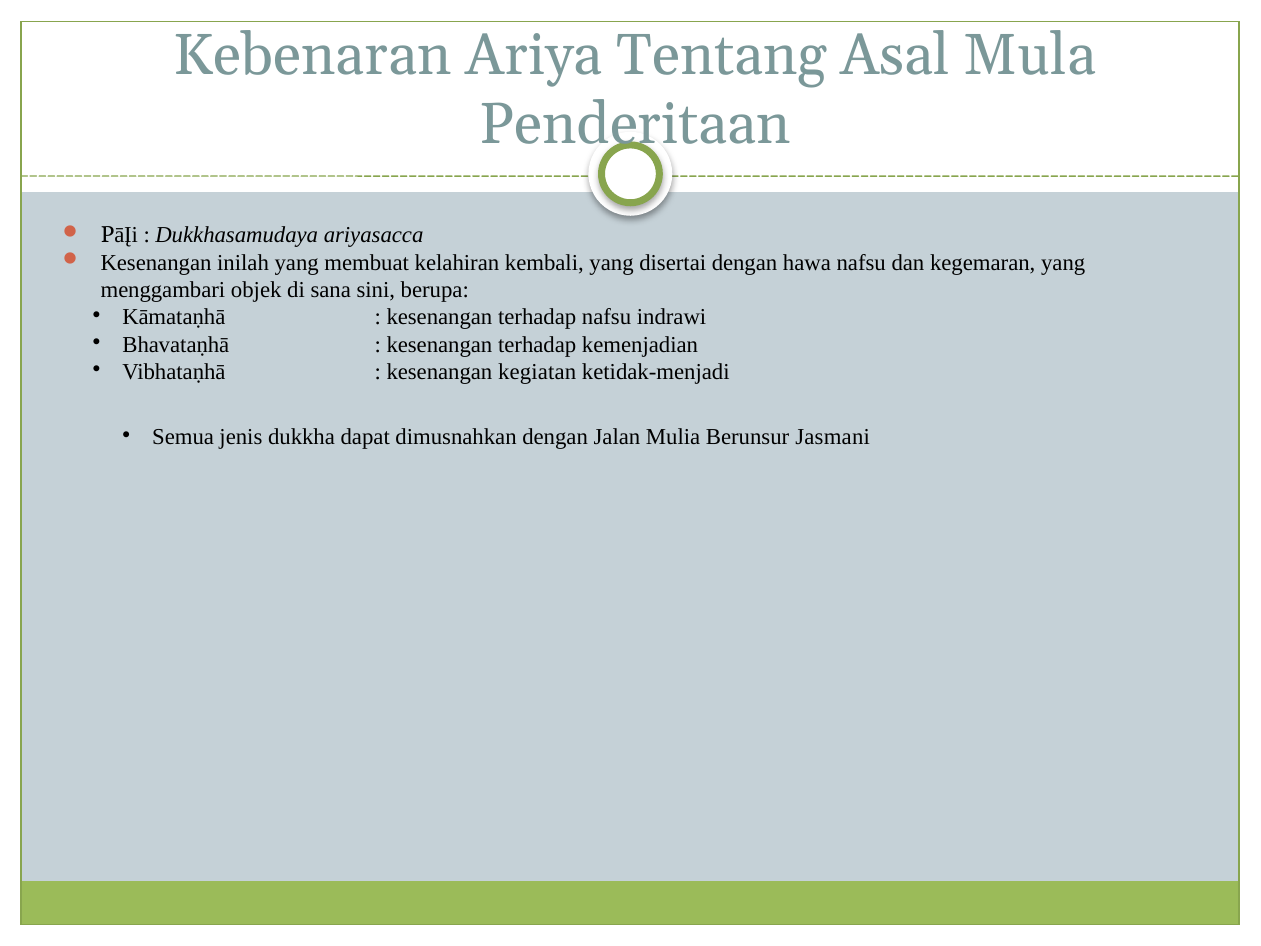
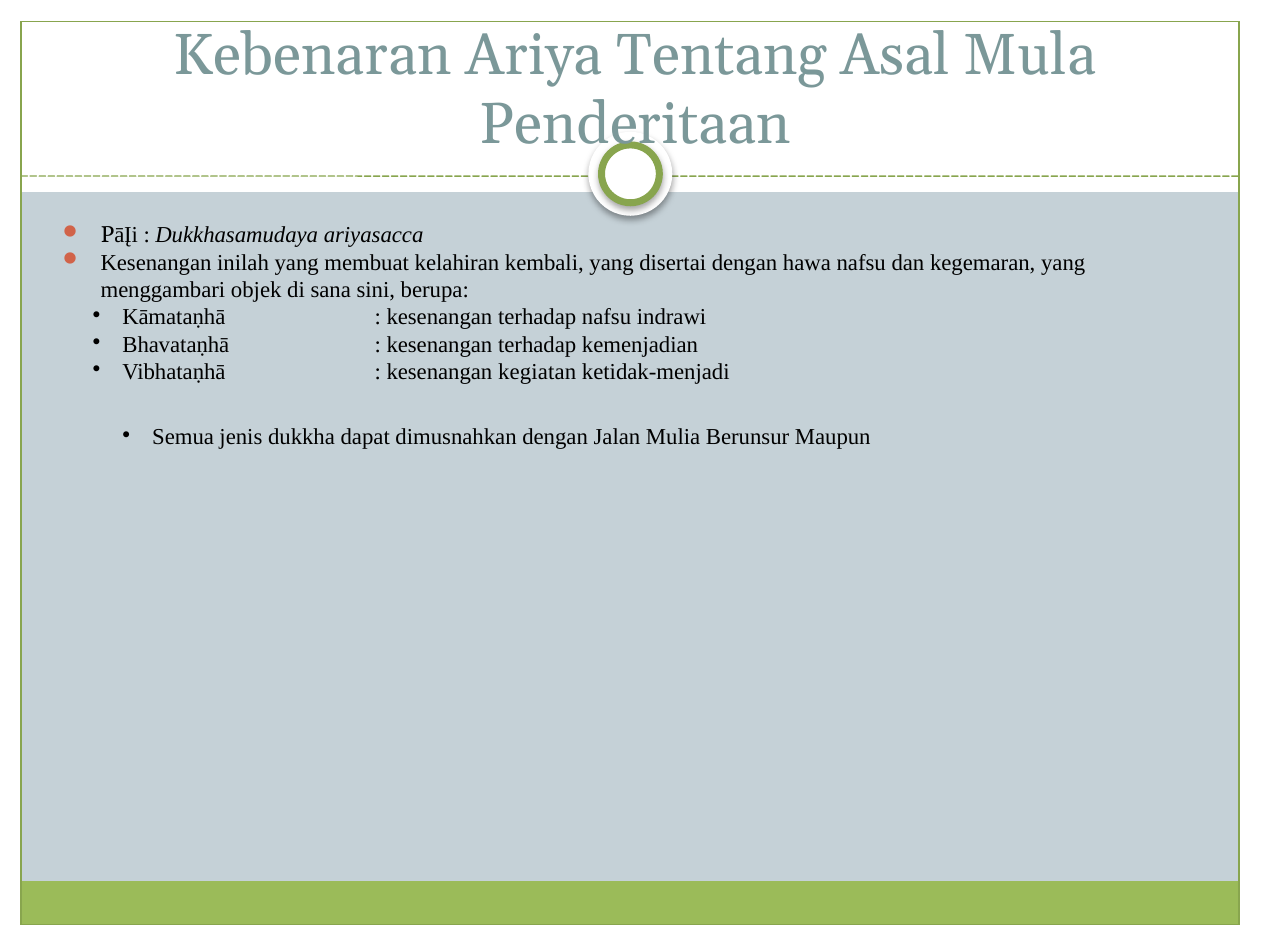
Jasmani: Jasmani -> Maupun
